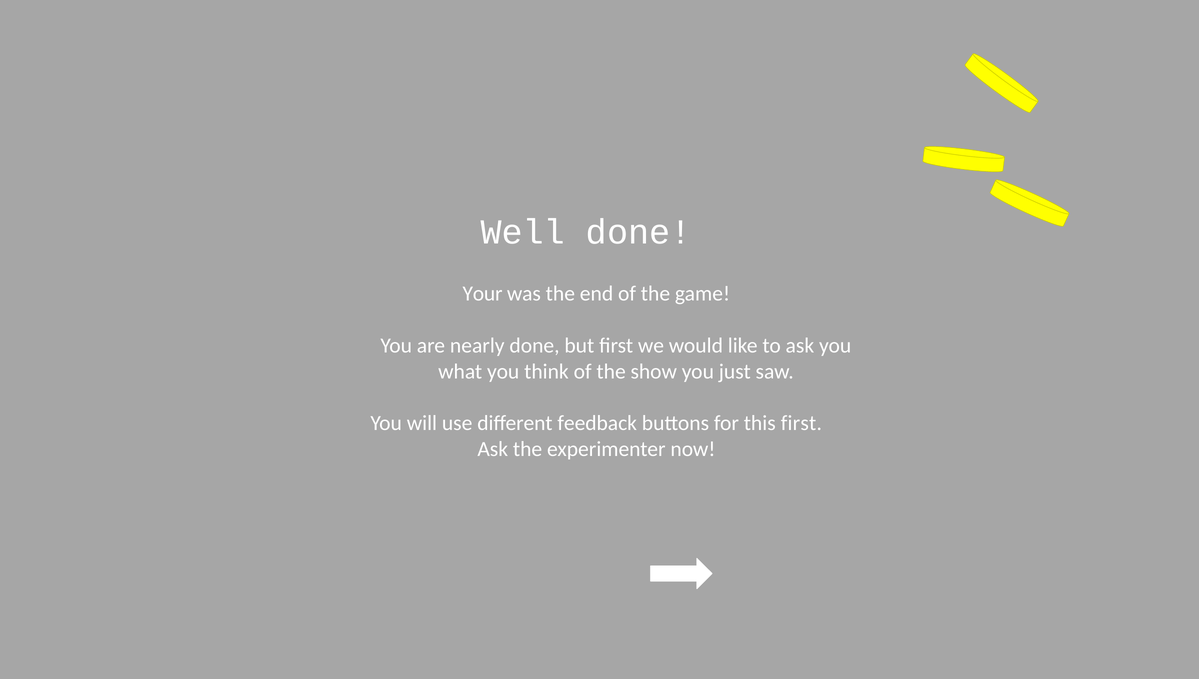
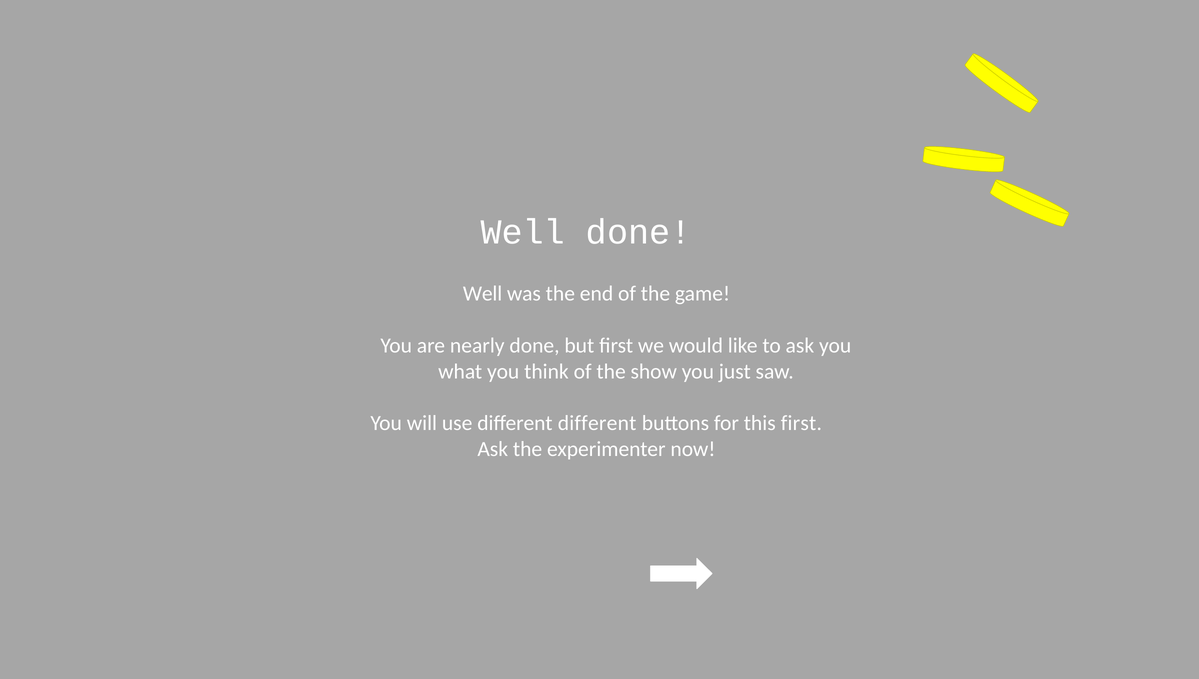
Your at (483, 294): Your -> Well
different feedback: feedback -> different
